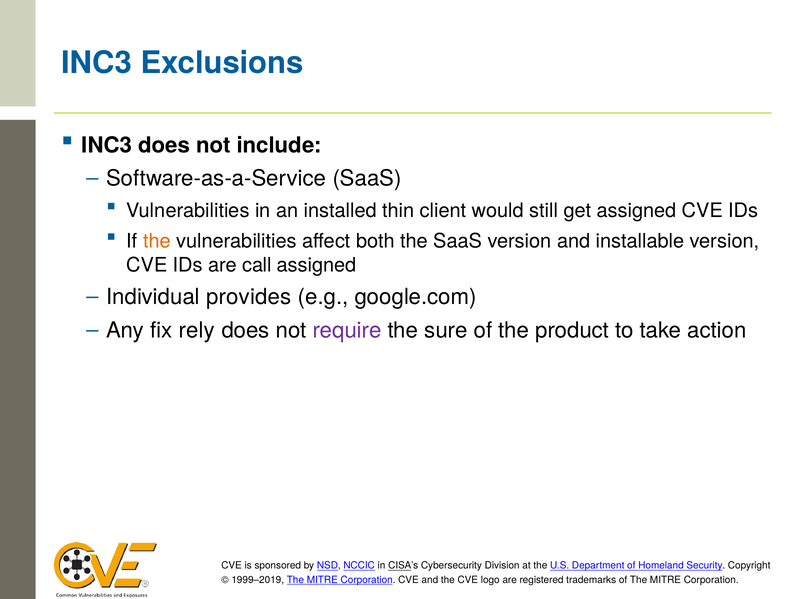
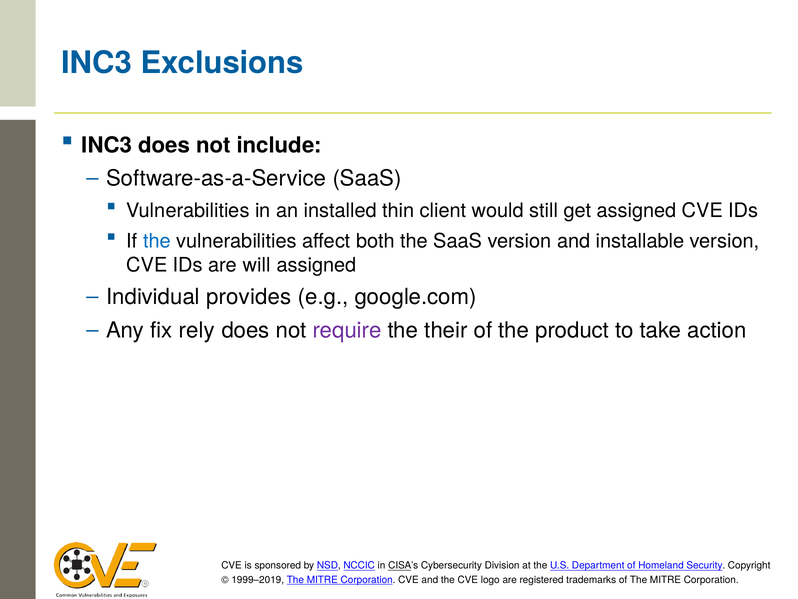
the at (157, 241) colour: orange -> blue
call: call -> will
sure: sure -> their
